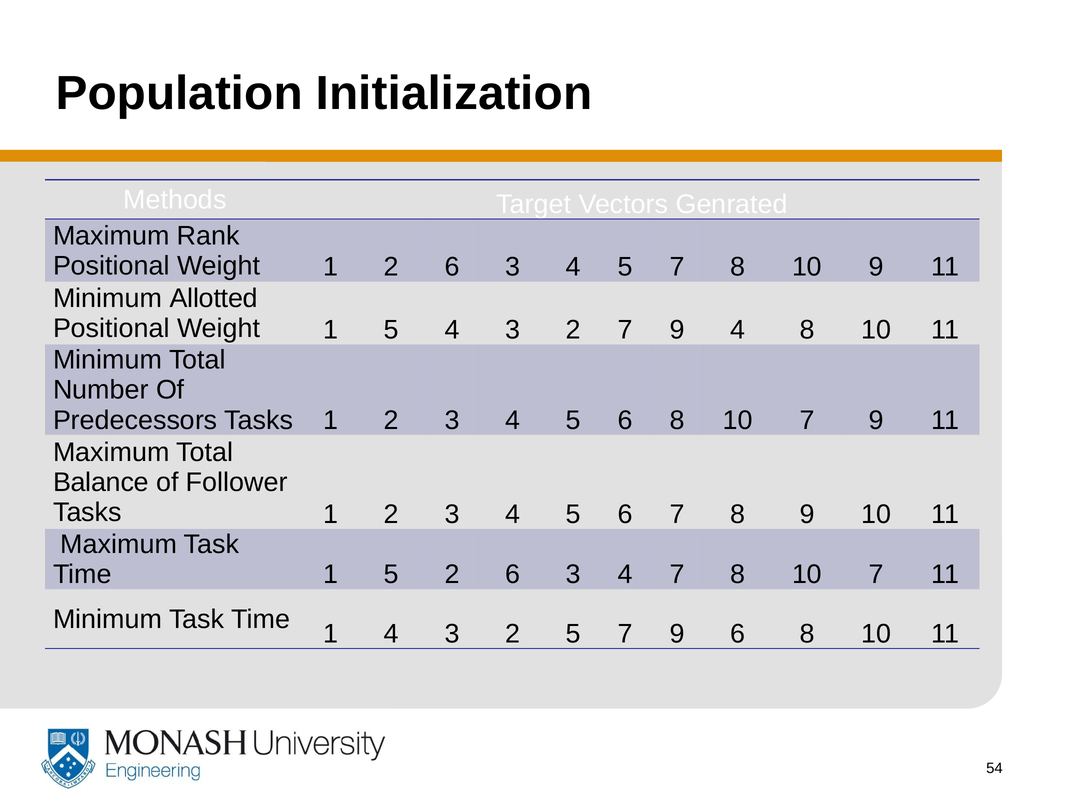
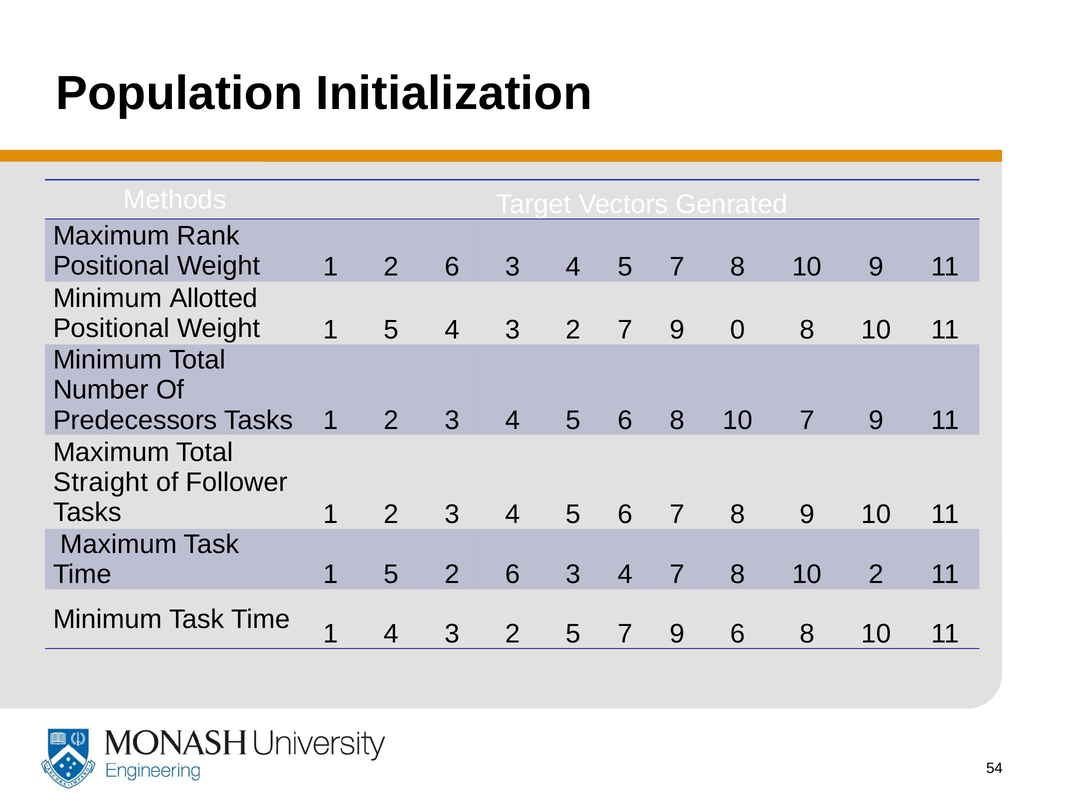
9 4: 4 -> 0
Balance: Balance -> Straight
7 8 10 7: 7 -> 2
